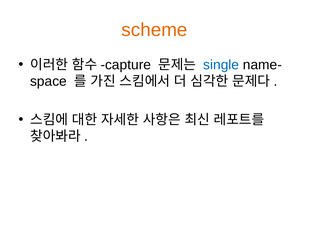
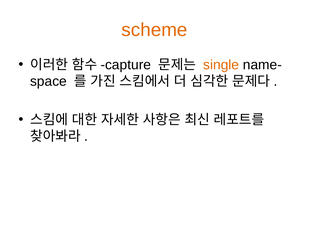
single colour: blue -> orange
